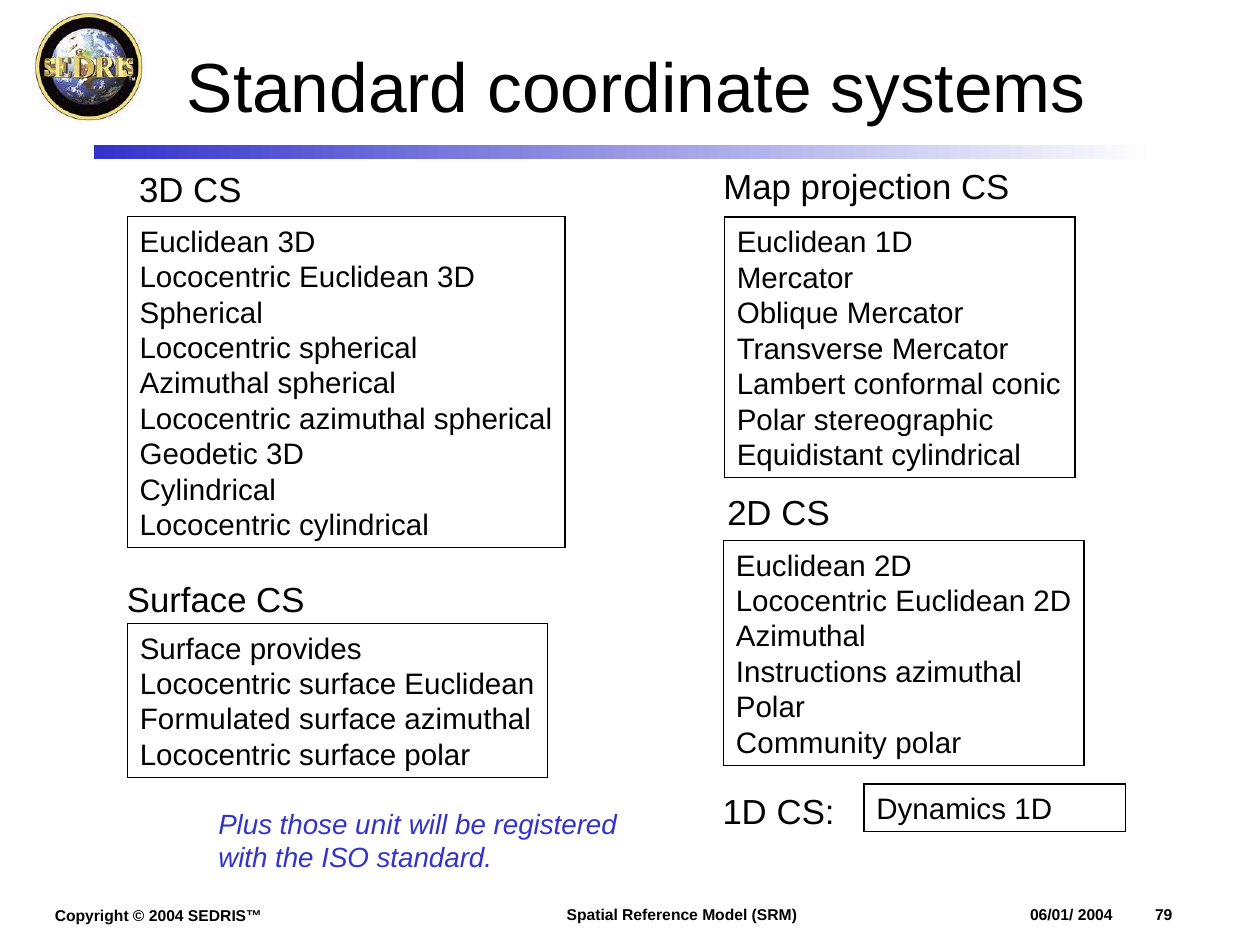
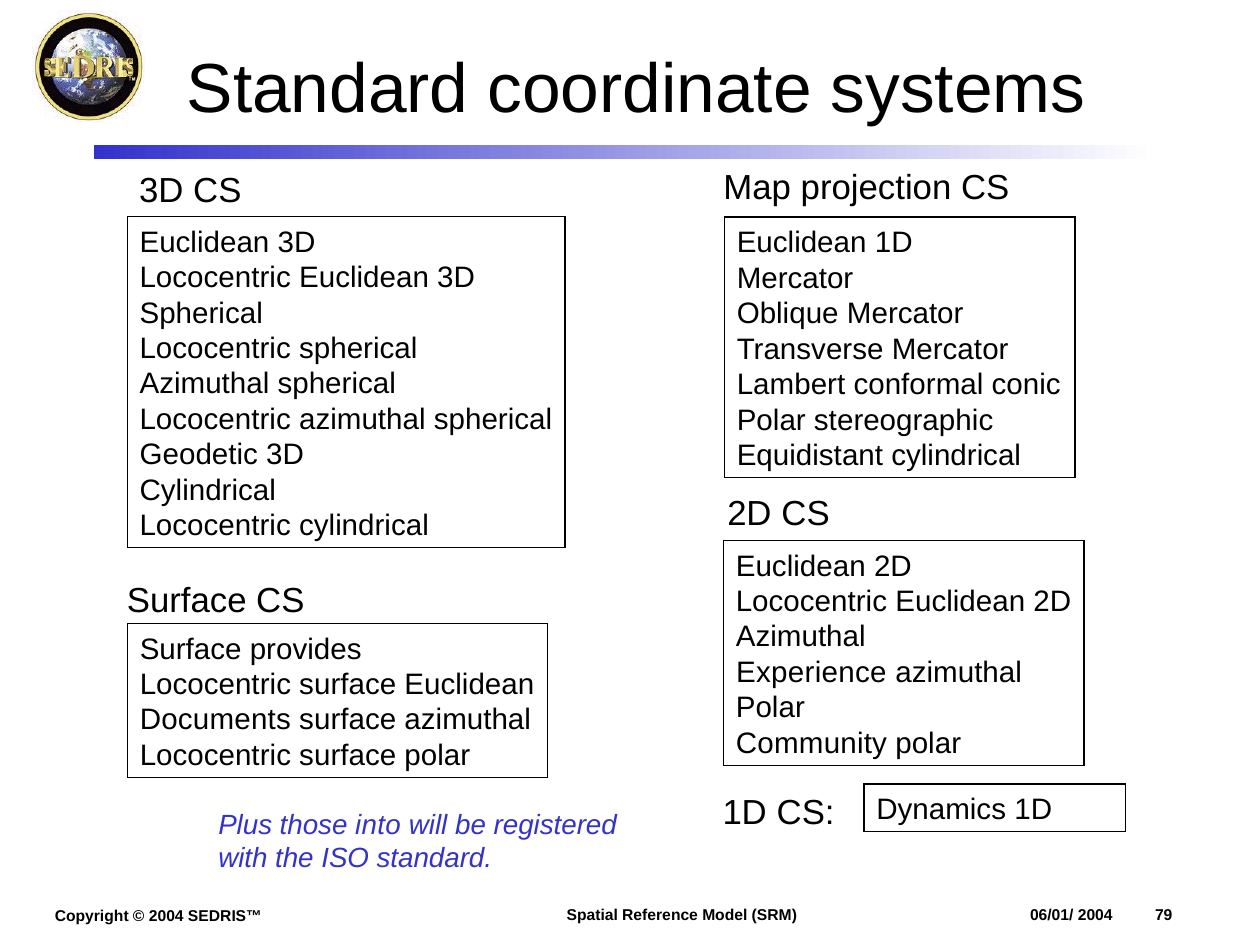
Instructions: Instructions -> Experience
Formulated: Formulated -> Documents
unit: unit -> into
